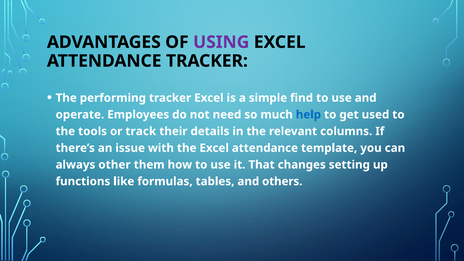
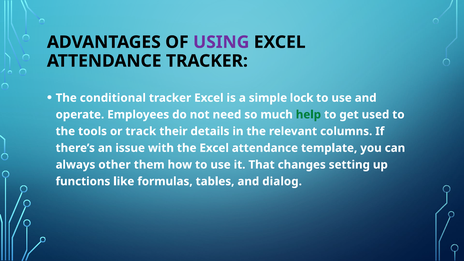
performing: performing -> conditional
find: find -> lock
help colour: blue -> green
others: others -> dialog
